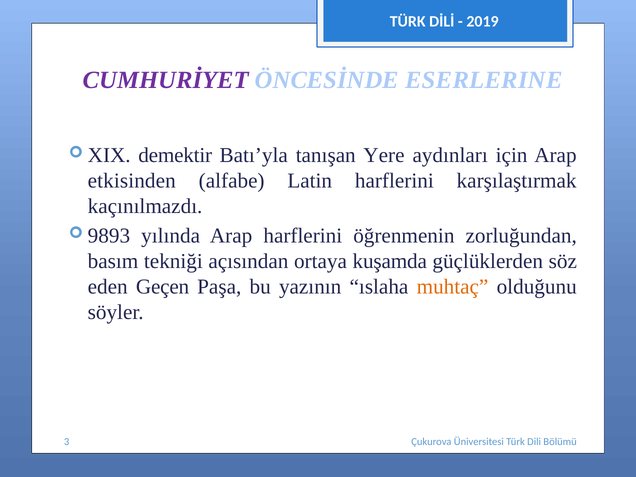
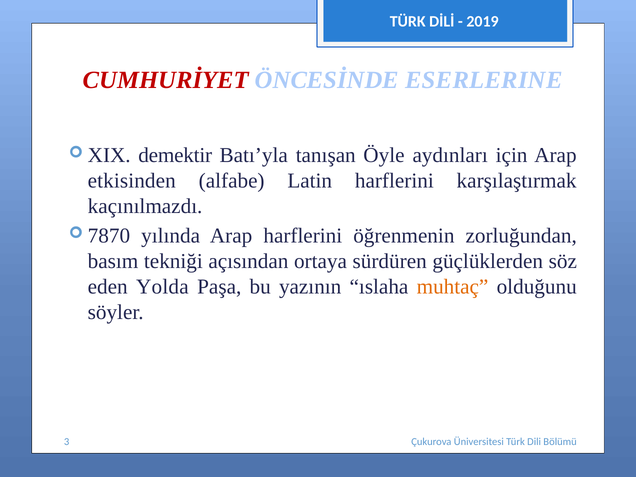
CUMHURİYET colour: purple -> red
Yere: Yere -> Öyle
9893: 9893 -> 7870
kuşamda: kuşamda -> sürdüren
Geçen: Geçen -> Yolda
